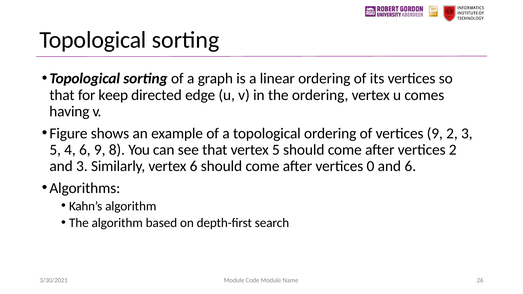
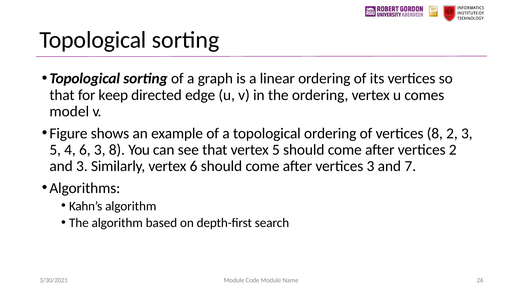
having: having -> model
vertices 9: 9 -> 8
6 9: 9 -> 3
vertices 0: 0 -> 3
and 6: 6 -> 7
